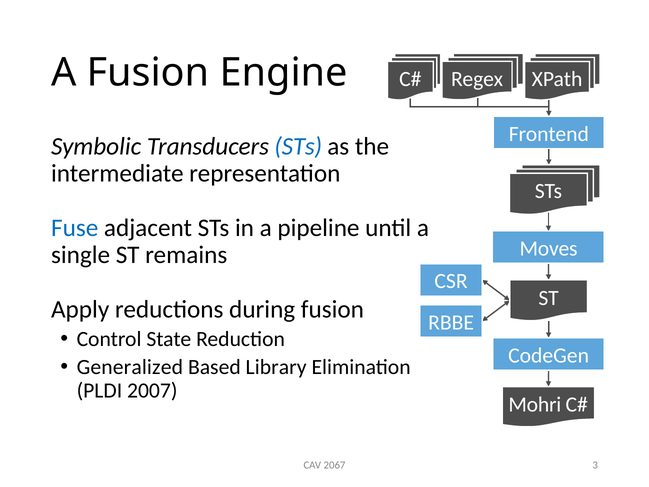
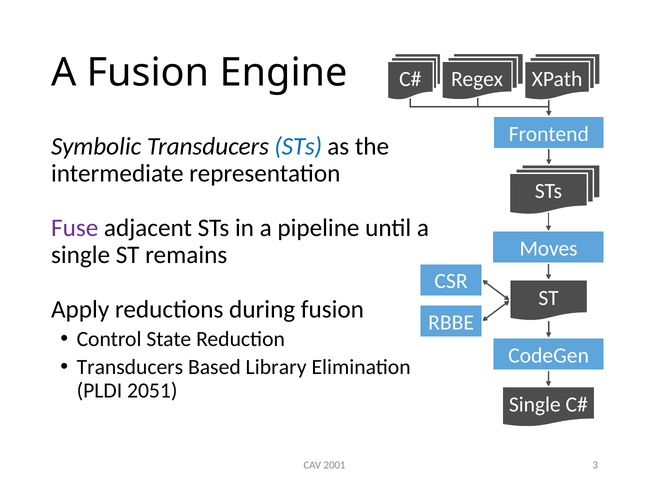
Fuse colour: blue -> purple
Generalized at (130, 367): Generalized -> Transducers
2007: 2007 -> 2051
Mohri at (535, 404): Mohri -> Single
2067: 2067 -> 2001
